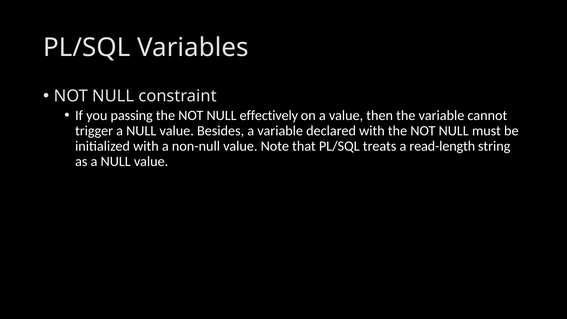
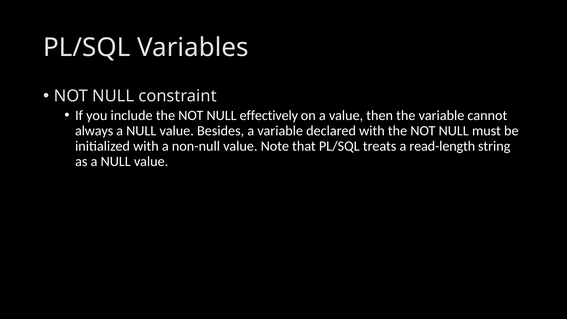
passing: passing -> include
trigger: trigger -> always
